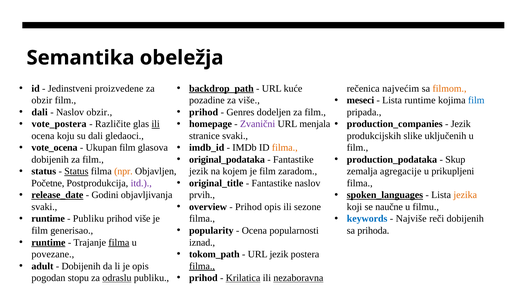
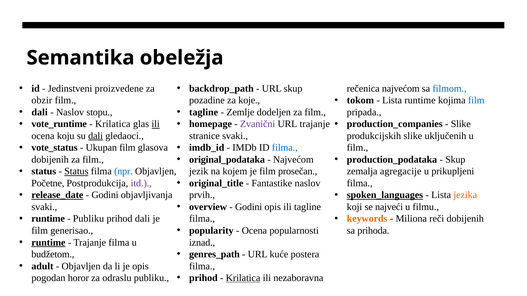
backdrop_path underline: present -> none
URL kuće: kuće -> skup
rečenica najvećim: najvećim -> najvećom
filmom colour: orange -> blue
meseci: meseci -> tokom
za više: više -> koje
Naslov obzir: obzir -> stopu
prihod at (204, 112): prihod -> tagline
Genres: Genres -> Zemlje
vote_postera: vote_postera -> vote_runtime
Različite at (113, 124): Različite -> Krilatica
URL menjala: menjala -> trajanje
Jezik at (461, 124): Jezik -> Slike
dali at (96, 136) underline: none -> present
vote_ocena: vote_ocena -> vote_status
filma at (285, 148) colour: orange -> blue
Fantastike at (293, 160): Fantastike -> Najvećom
npr colour: orange -> blue
zaradom: zaradom -> prosečan
Prihod at (249, 207): Prihod -> Godini
ili sezone: sezone -> tagline
naučne: naučne -> najveći
prihod više: više -> dali
keywords colour: blue -> orange
Najviše: Najviše -> Miliona
filma at (119, 243) underline: present -> none
tokom_path: tokom_path -> genres_path
URL jezik: jezik -> kuće
povezane: povezane -> budžetom
Dobijenih at (81, 266): Dobijenih -> Objavljen
filma at (202, 266) underline: present -> none
nezaboravna underline: present -> none
stopu: stopu -> horor
odraslu underline: present -> none
